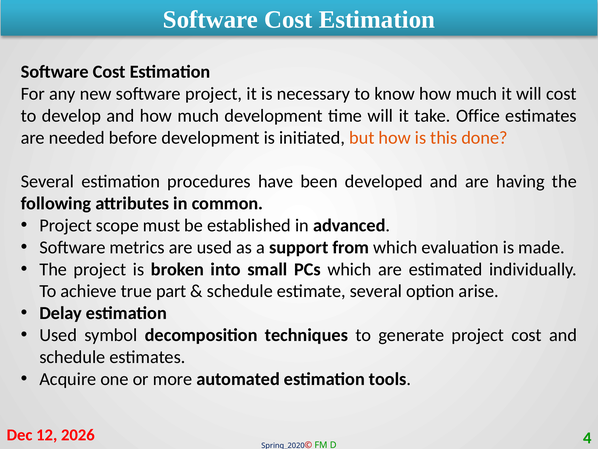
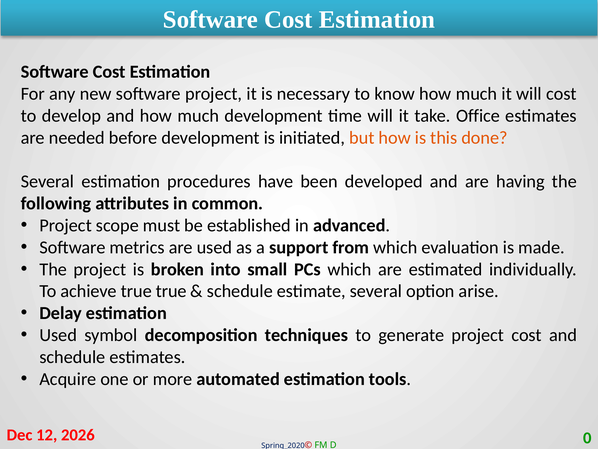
true part: part -> true
4: 4 -> 0
